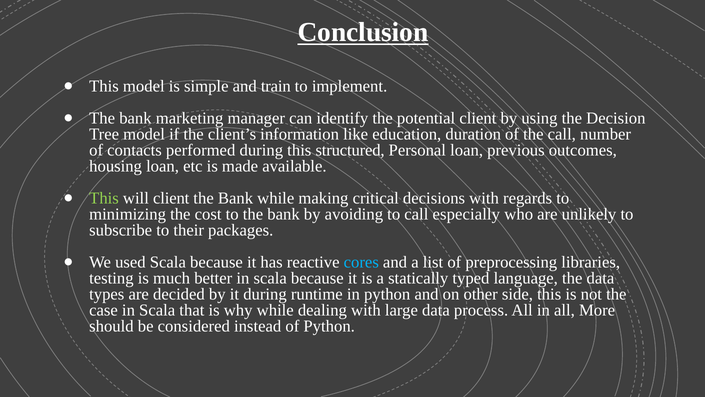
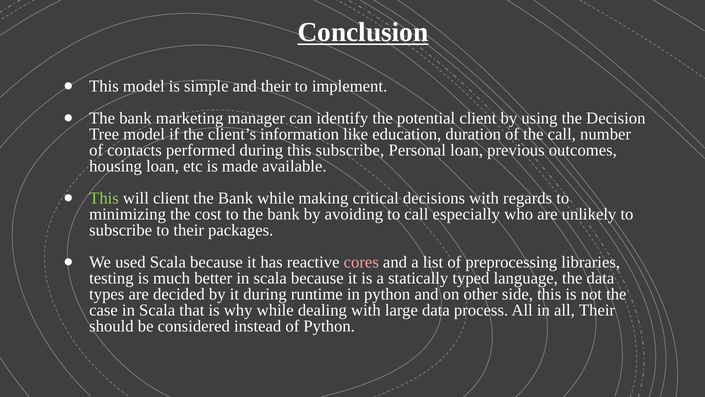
and train: train -> their
this structured: structured -> subscribe
cores colour: light blue -> pink
all More: More -> Their
